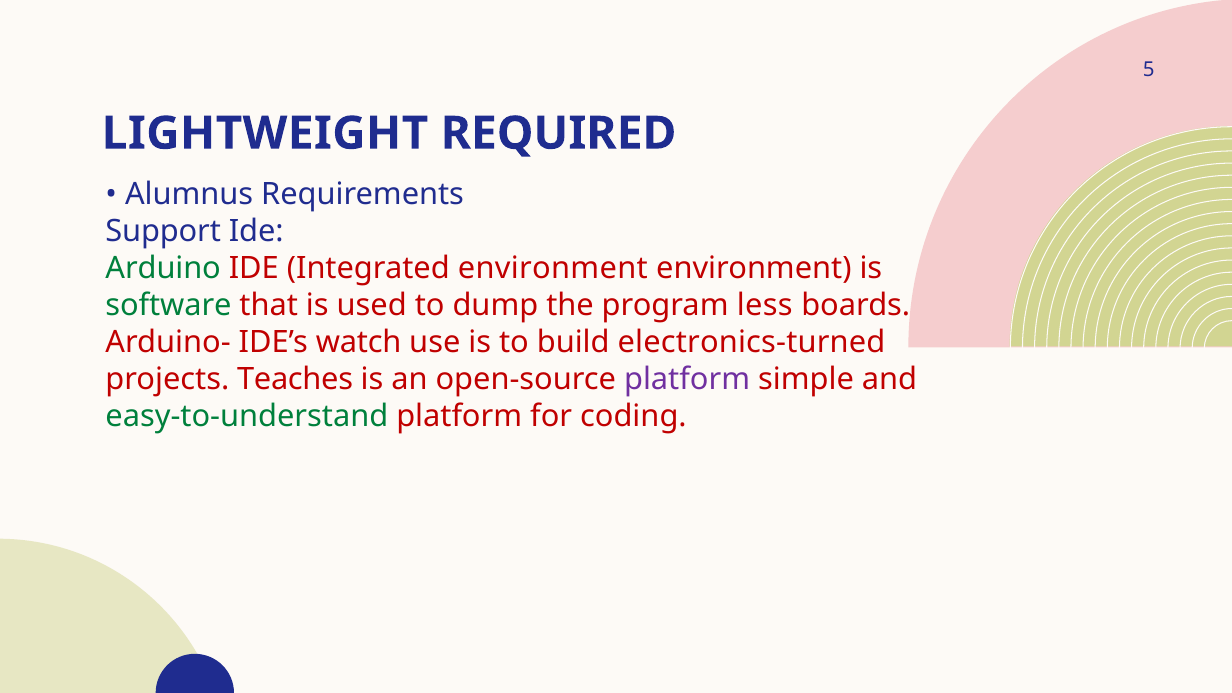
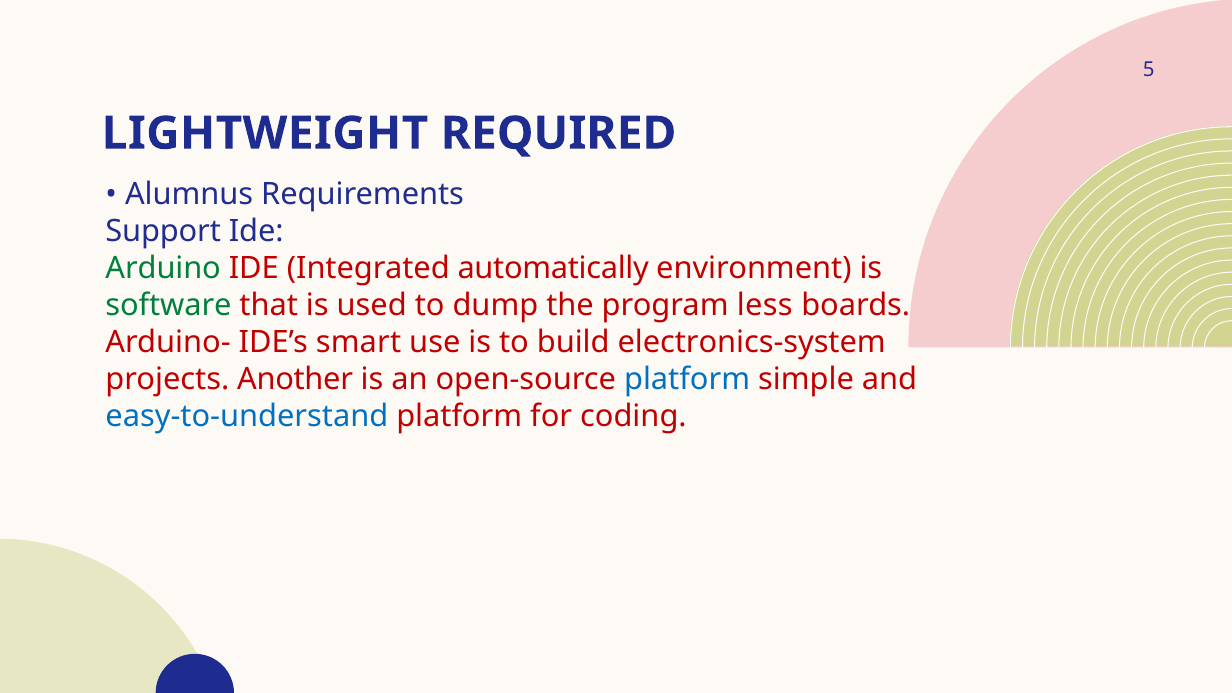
Integrated environment: environment -> automatically
watch: watch -> smart
electronics-turned: electronics-turned -> electronics-system
Teaches: Teaches -> Another
platform at (687, 380) colour: purple -> blue
easy-to-understand colour: green -> blue
